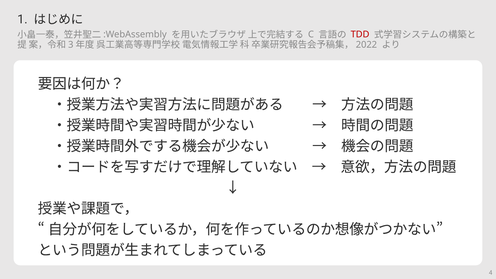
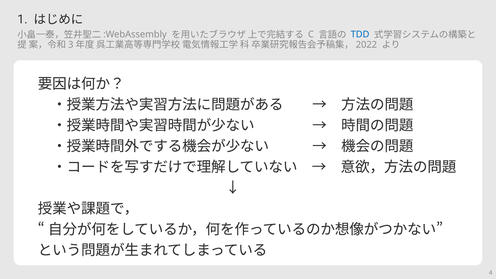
TDD colour: red -> blue
